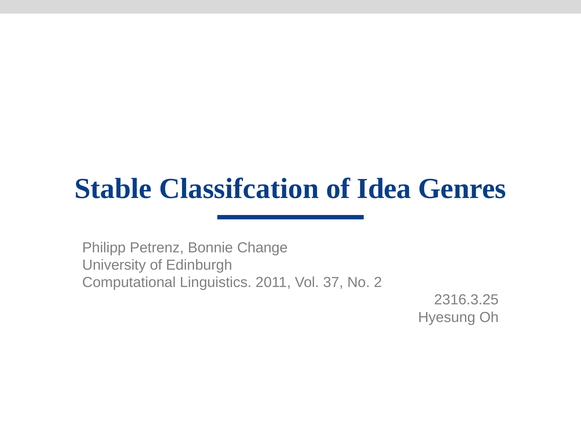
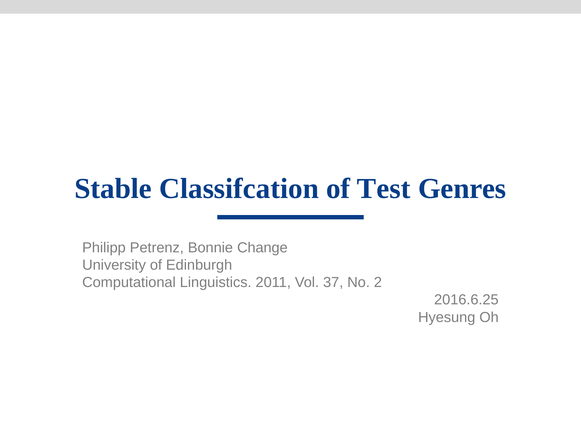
Idea: Idea -> Test
2316.3.25: 2316.3.25 -> 2016.6.25
